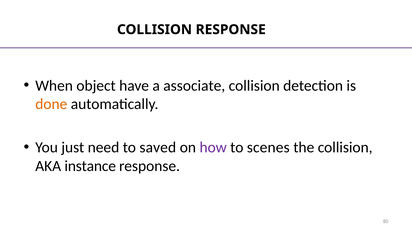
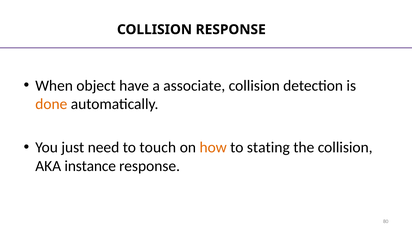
saved: saved -> touch
how colour: purple -> orange
scenes: scenes -> stating
